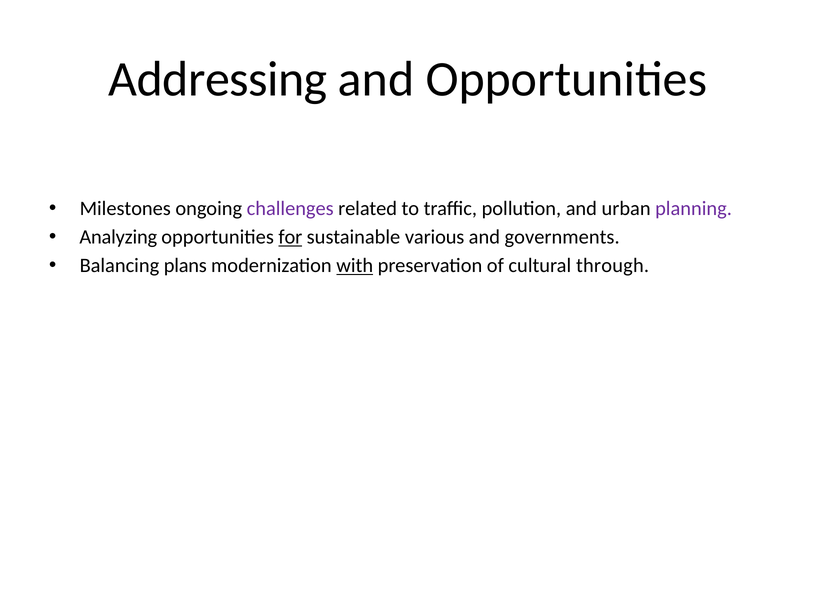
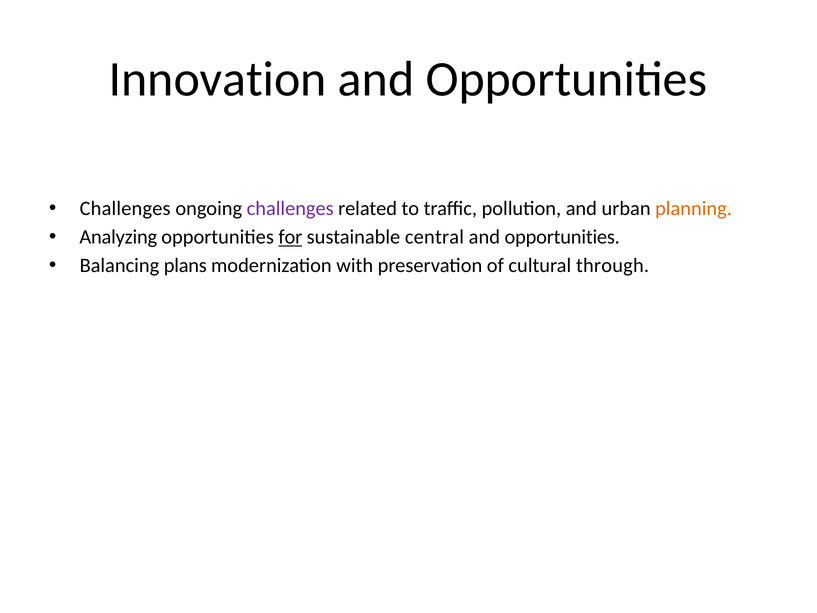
Addressing: Addressing -> Innovation
Milestones at (125, 208): Milestones -> Challenges
planning colour: purple -> orange
various: various -> central
governments at (562, 237): governments -> opportunities
with underline: present -> none
